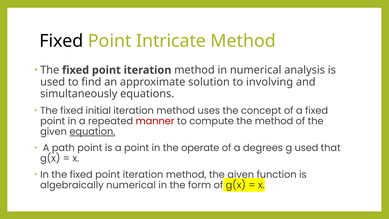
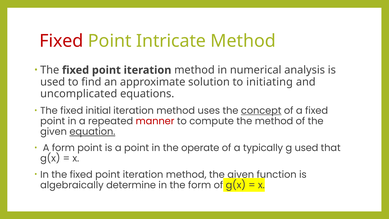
Fixed at (61, 41) colour: black -> red
involving: involving -> initiating
simultaneously: simultaneously -> uncomplicated
concept underline: none -> present
A path: path -> form
degrees: degrees -> typically
algebraically numerical: numerical -> determine
